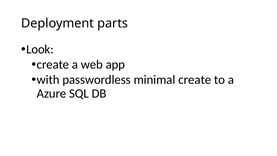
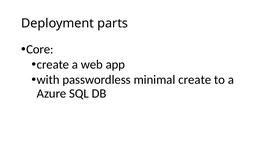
Look: Look -> Core
